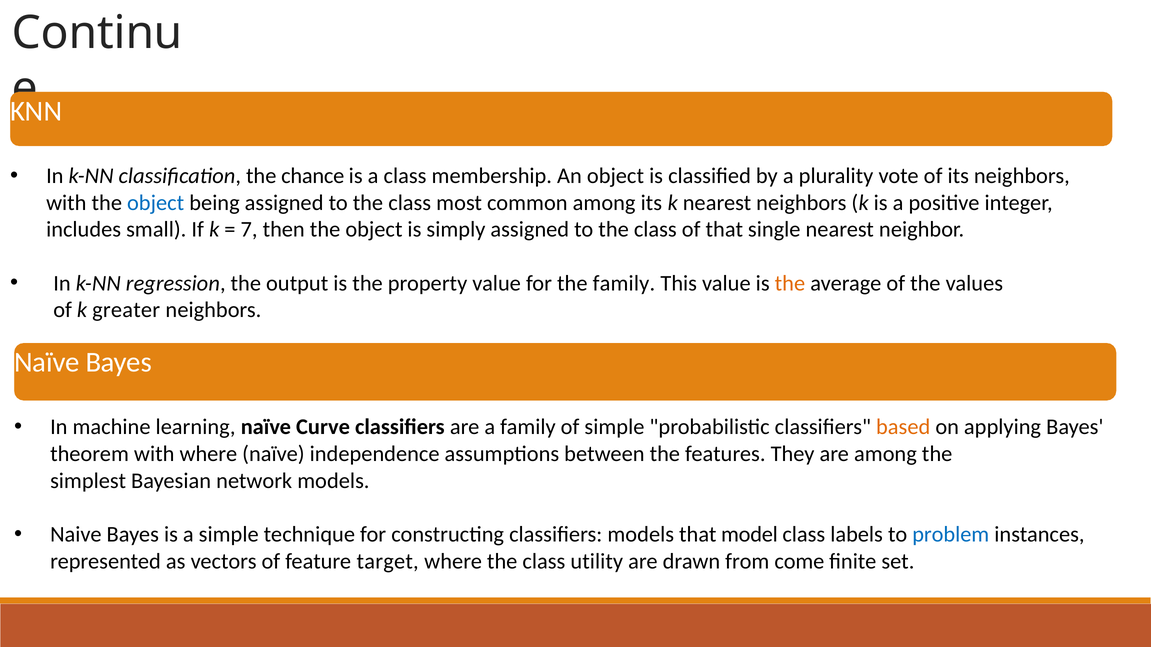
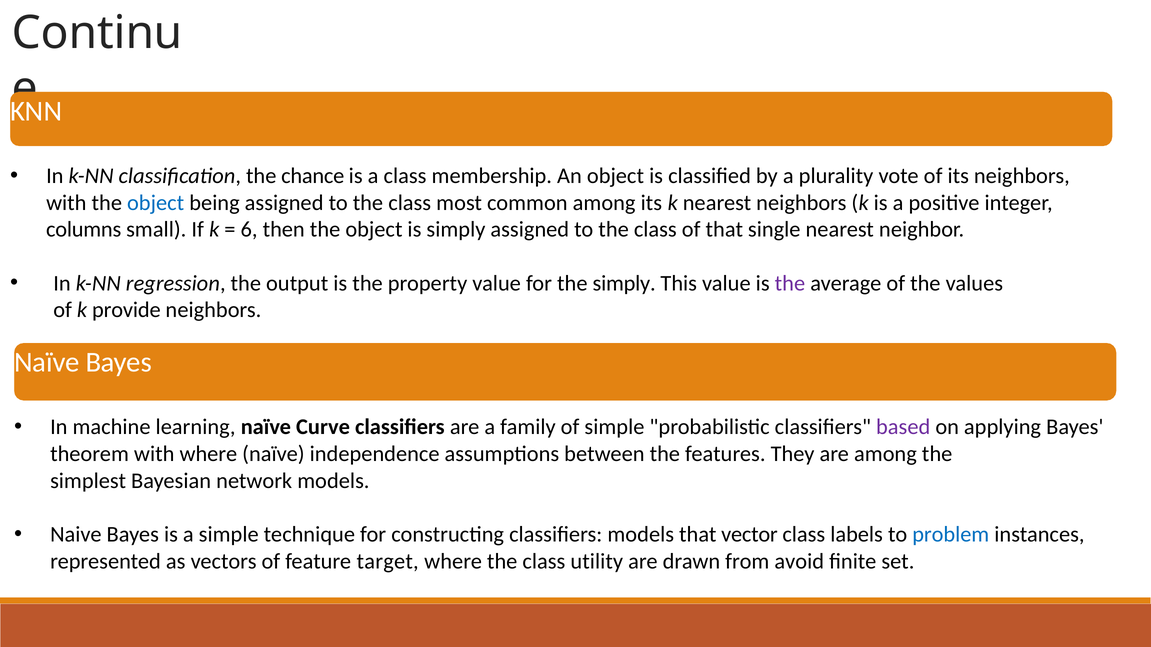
includes: includes -> columns
7: 7 -> 6
the family: family -> simply
the at (790, 283) colour: orange -> purple
greater: greater -> provide
based colour: orange -> purple
model: model -> vector
come: come -> avoid
